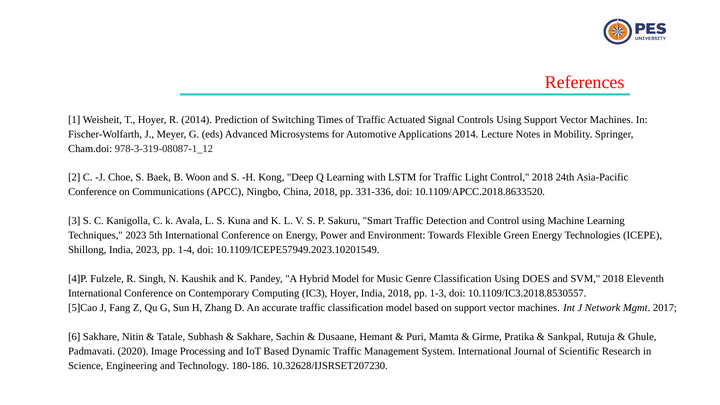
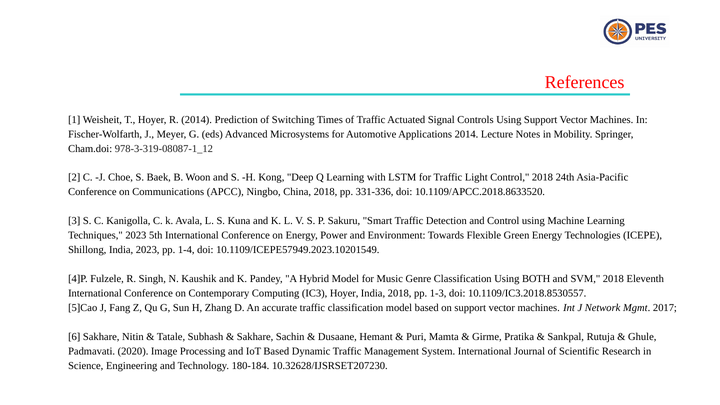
DOES: DOES -> BOTH
180-186: 180-186 -> 180-184
